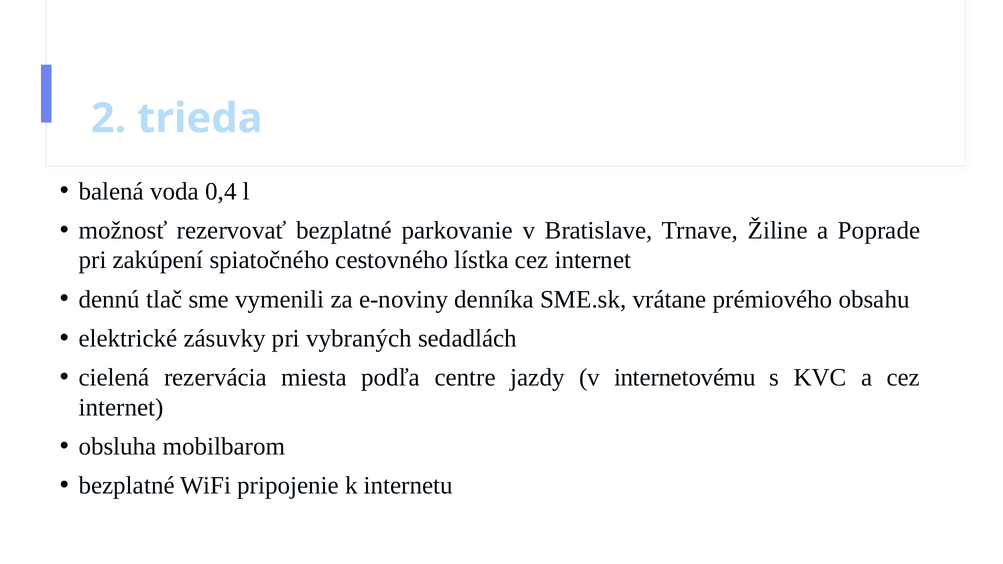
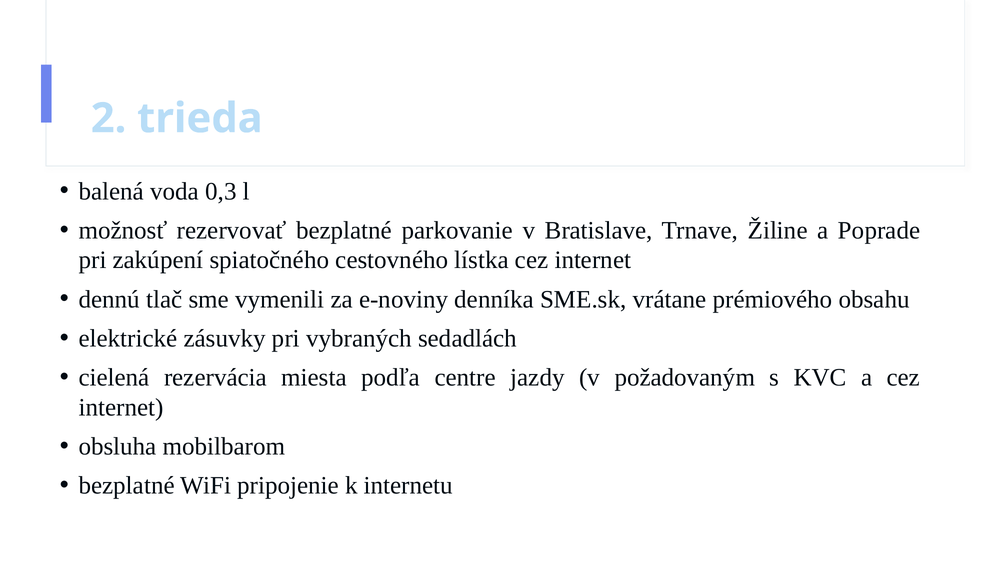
0,4: 0,4 -> 0,3
internetovému: internetovému -> požadovaným
